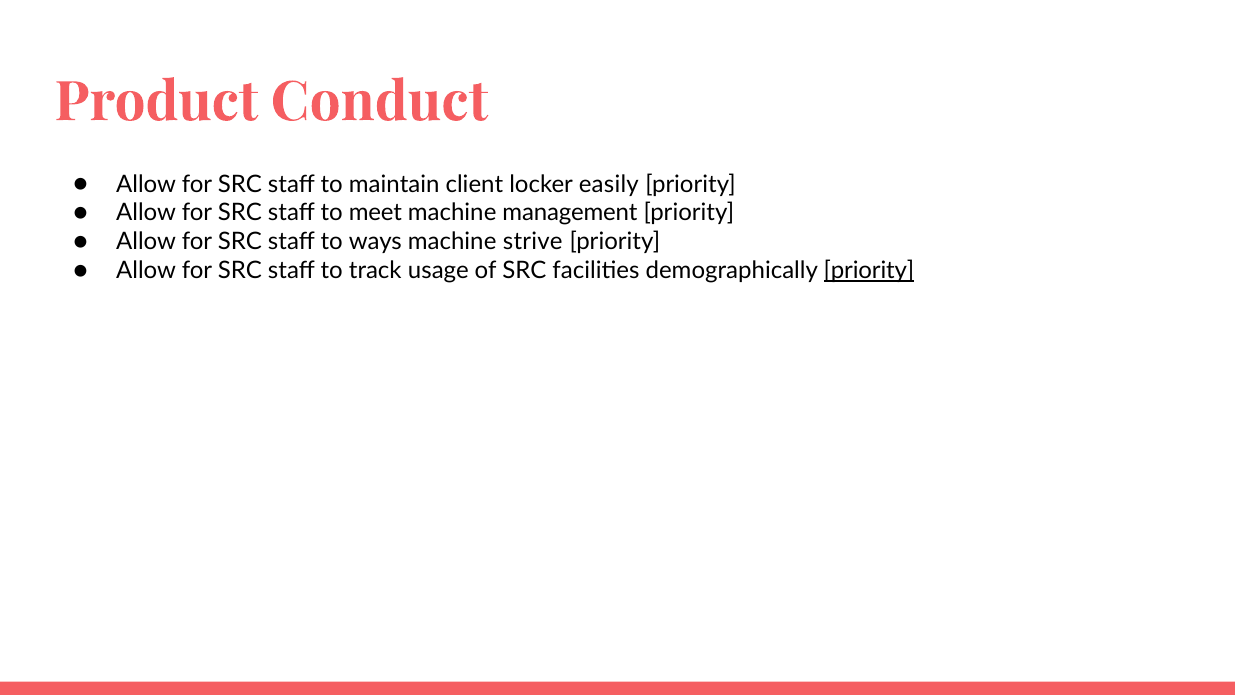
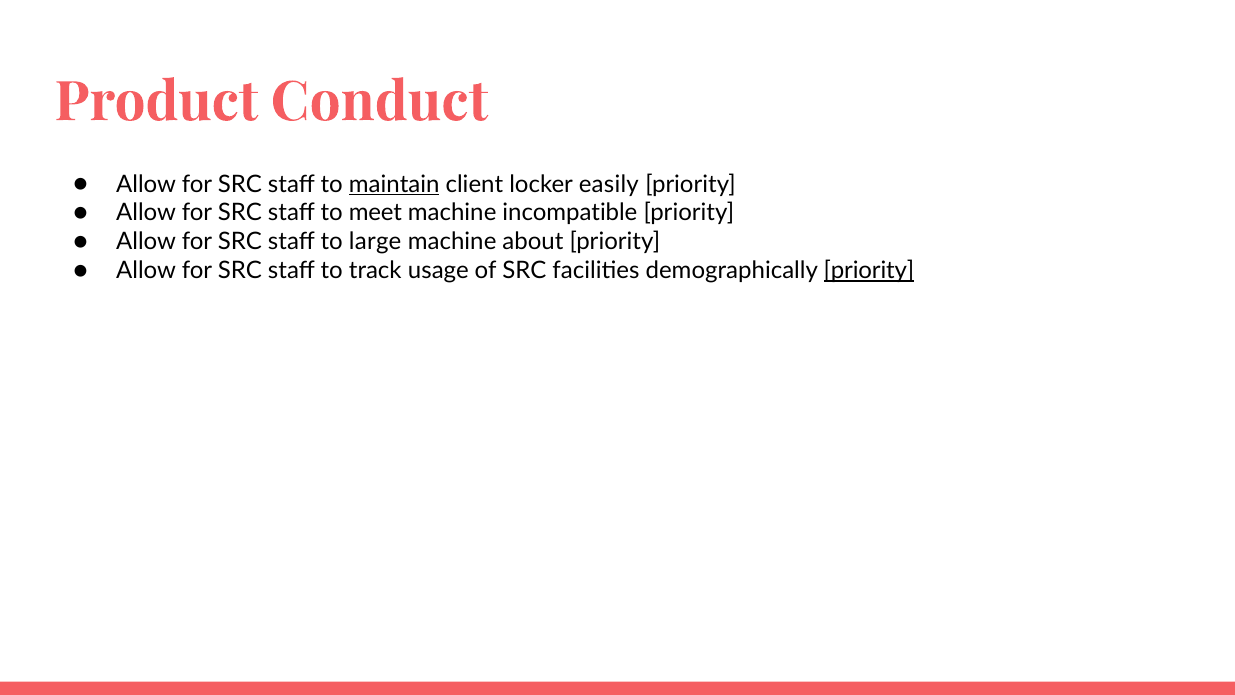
maintain underline: none -> present
management: management -> incompatible
ways: ways -> large
strive: strive -> about
